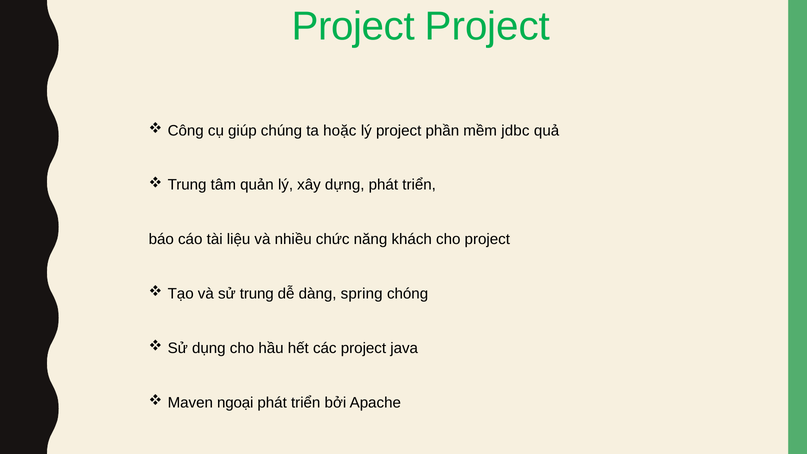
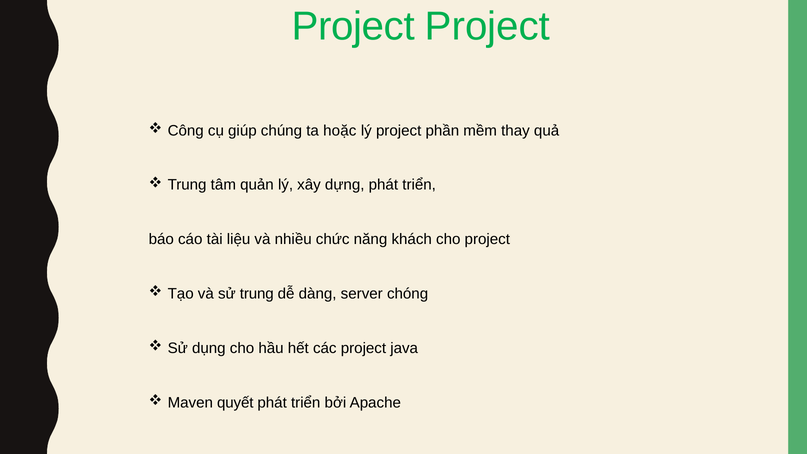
jdbc: jdbc -> thay
spring: spring -> server
ngoại: ngoại -> quyết
